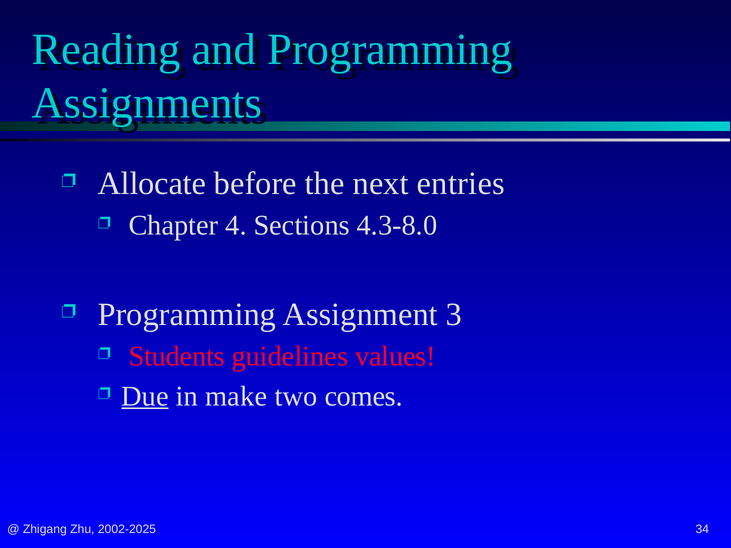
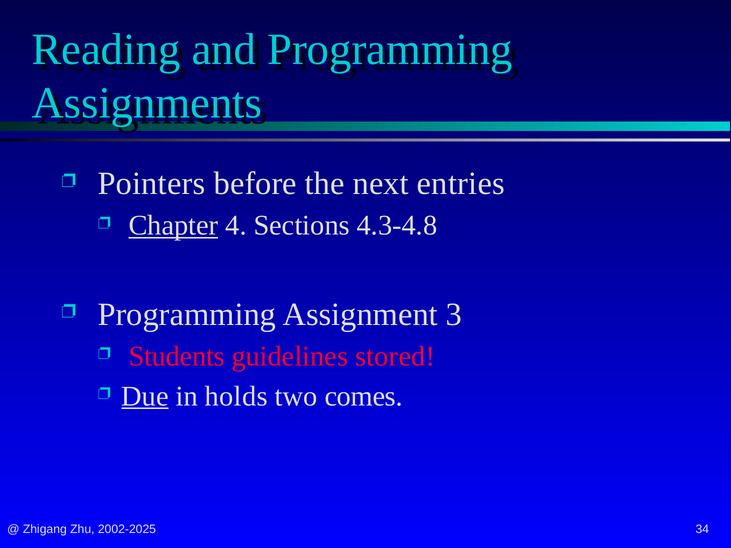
Allocate: Allocate -> Pointers
Chapter underline: none -> present
4.3-8.0: 4.3-8.0 -> 4.3-4.8
values: values -> stored
make: make -> holds
